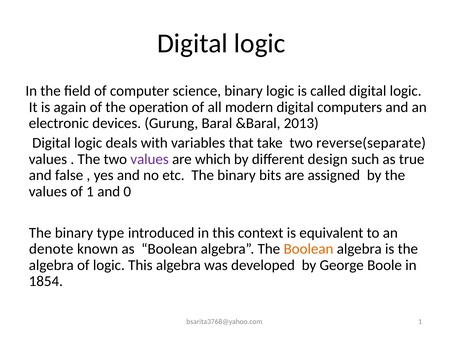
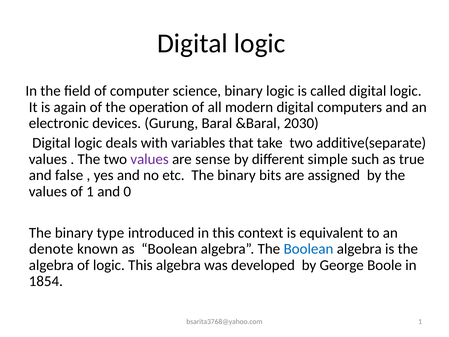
2013: 2013 -> 2030
reverse(separate: reverse(separate -> additive(separate
which: which -> sense
design: design -> simple
Boolean at (308, 249) colour: orange -> blue
